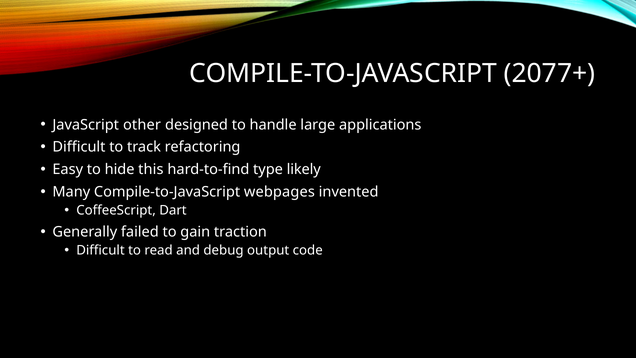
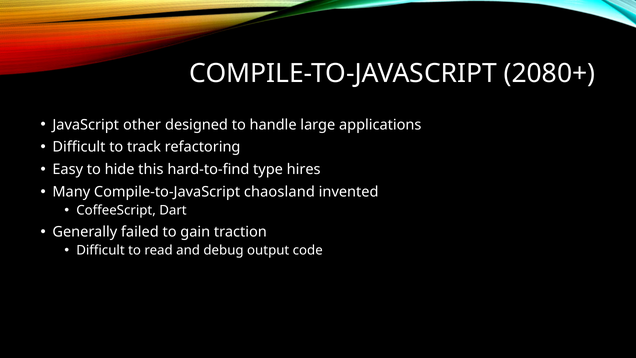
2077+: 2077+ -> 2080+
likely: likely -> hires
webpages: webpages -> chaosland
